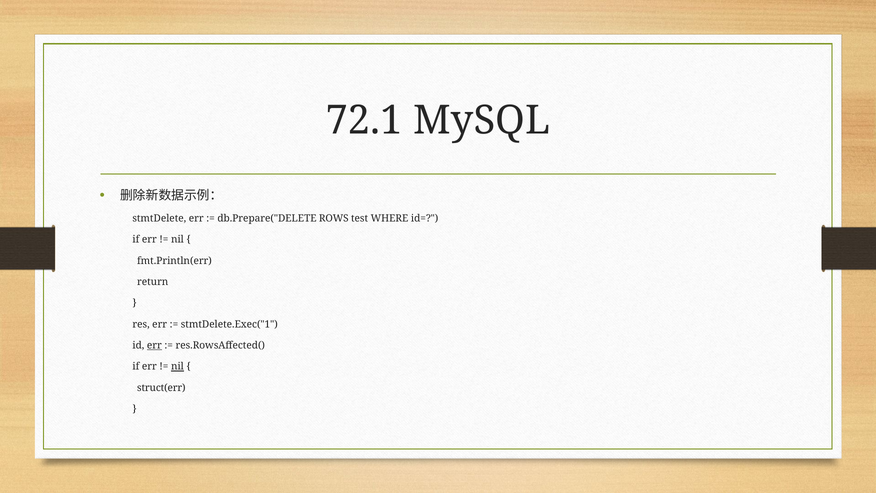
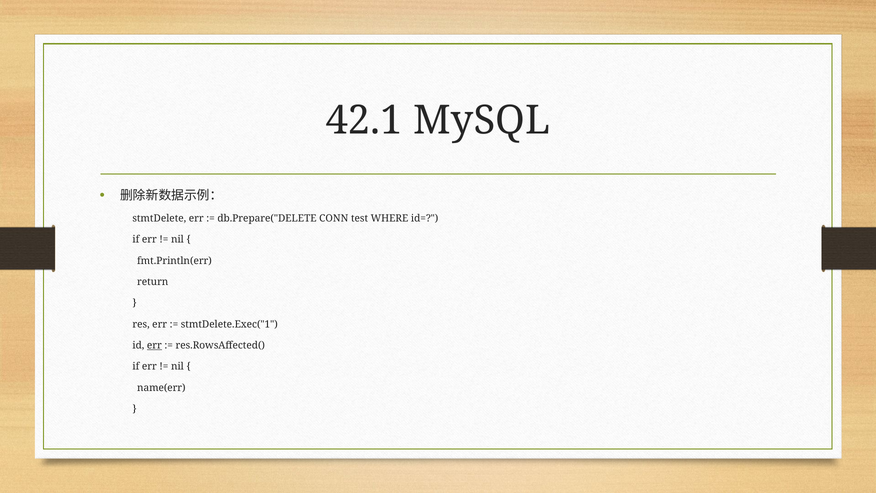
72.1: 72.1 -> 42.1
ROWS: ROWS -> CONN
nil at (177, 366) underline: present -> none
struct(err: struct(err -> name(err
